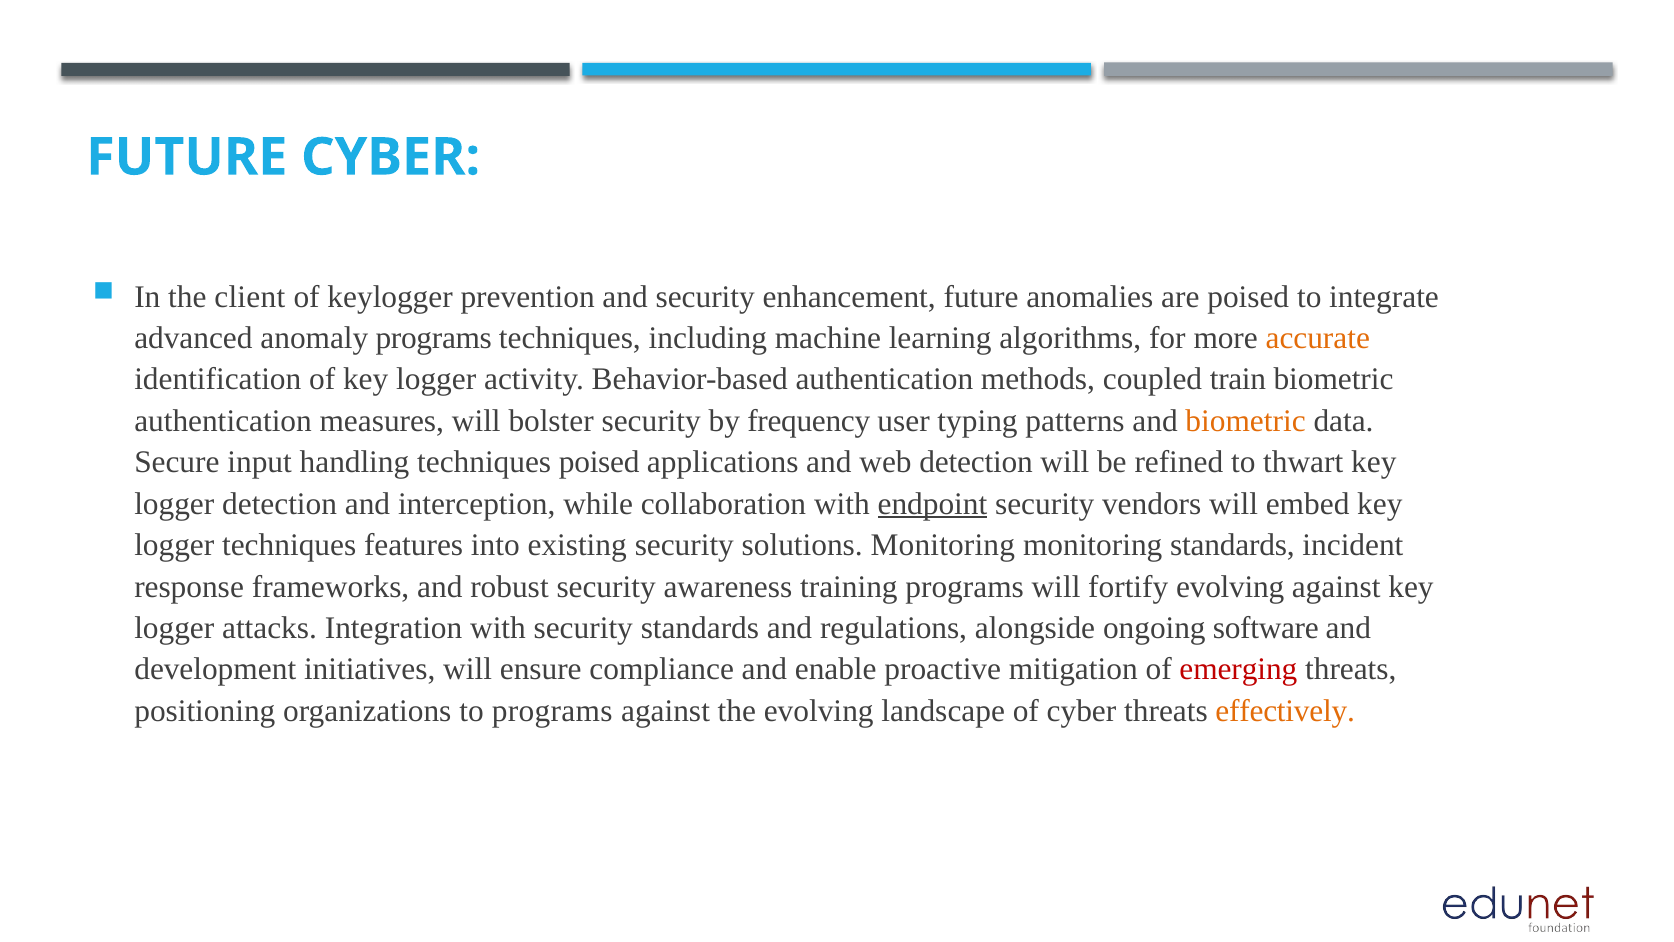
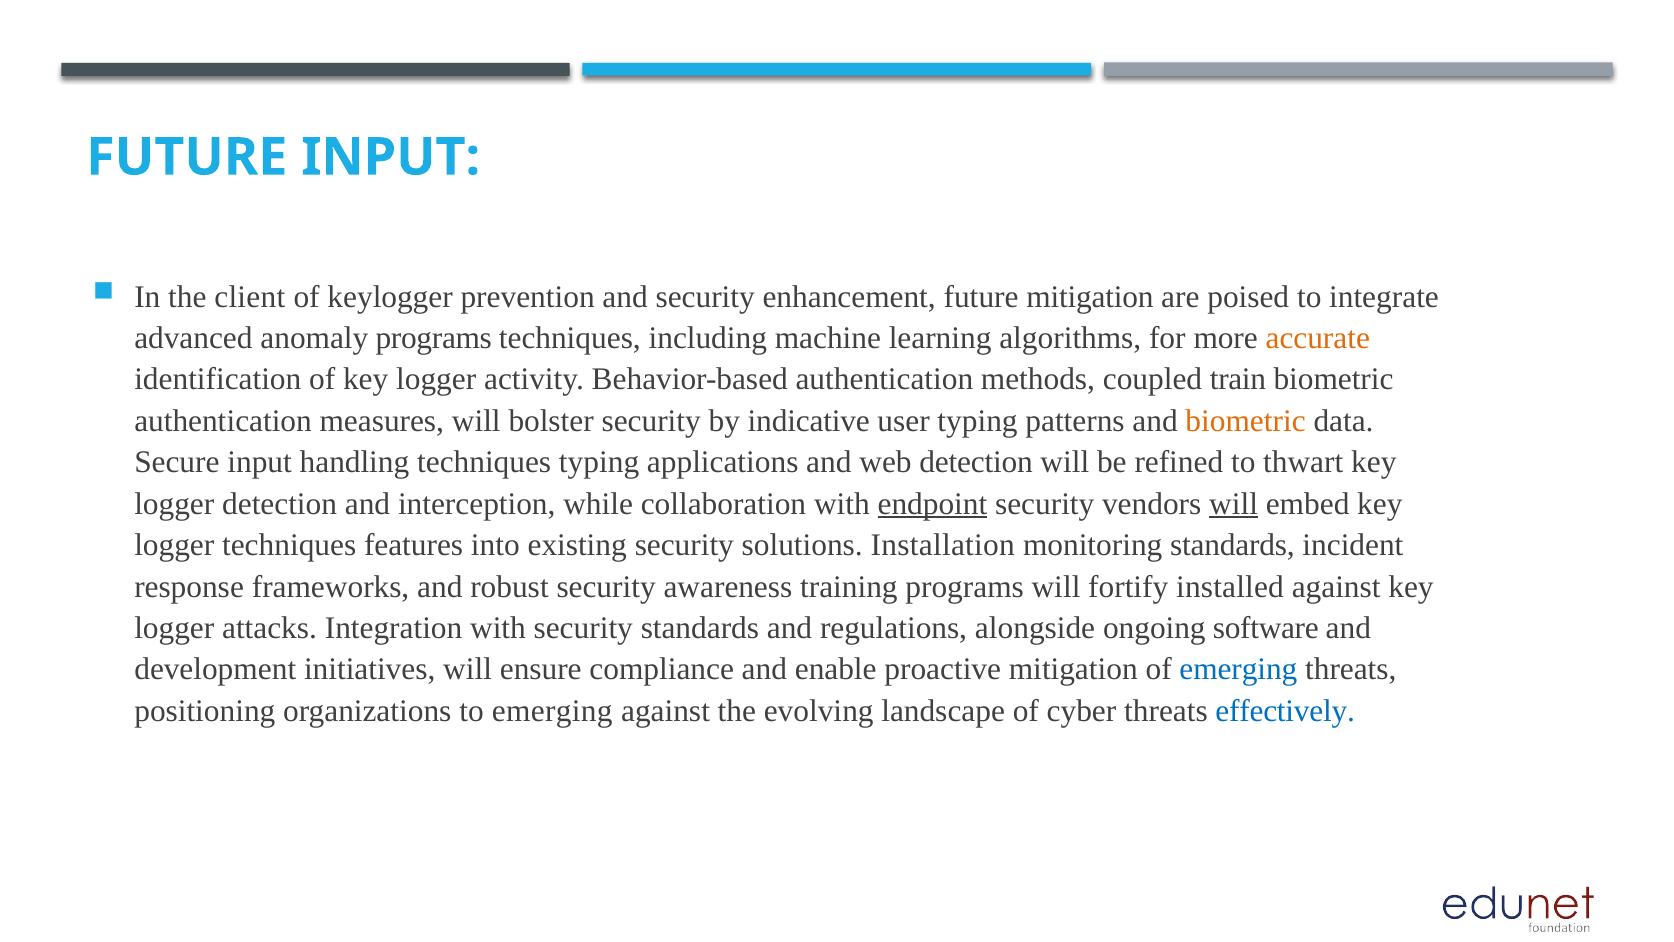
FUTURE CYBER: CYBER -> INPUT
future anomalies: anomalies -> mitigation
frequency: frequency -> indicative
techniques poised: poised -> typing
will at (1234, 504) underline: none -> present
solutions Monitoring: Monitoring -> Installation
fortify evolving: evolving -> installed
emerging at (1238, 669) colour: red -> blue
to programs: programs -> emerging
effectively colour: orange -> blue
